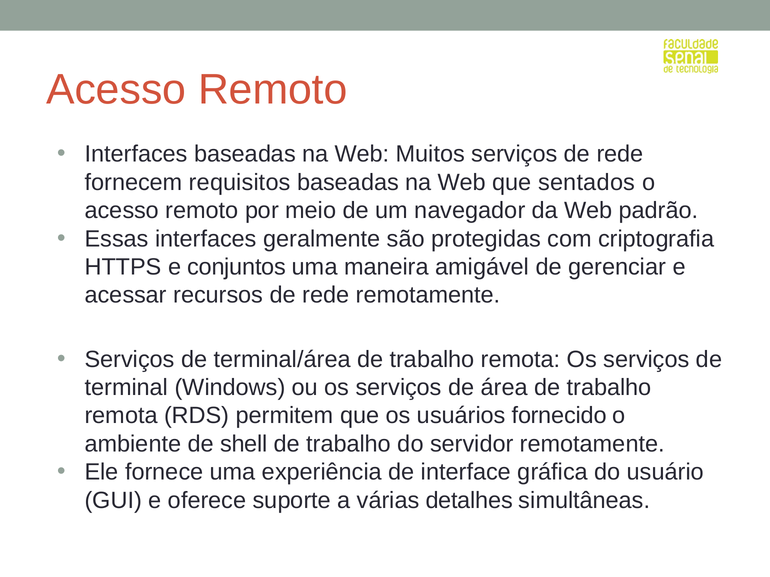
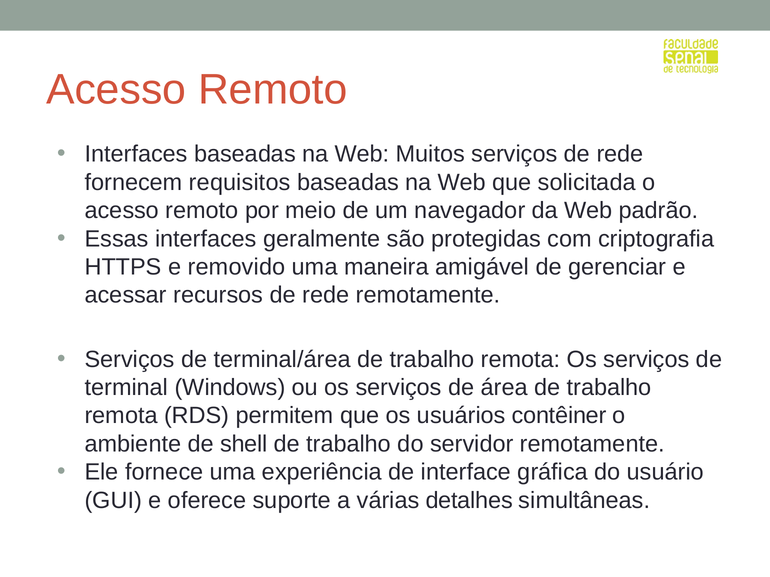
sentados: sentados -> solicitada
conjuntos: conjuntos -> removido
fornecido: fornecido -> contêiner
